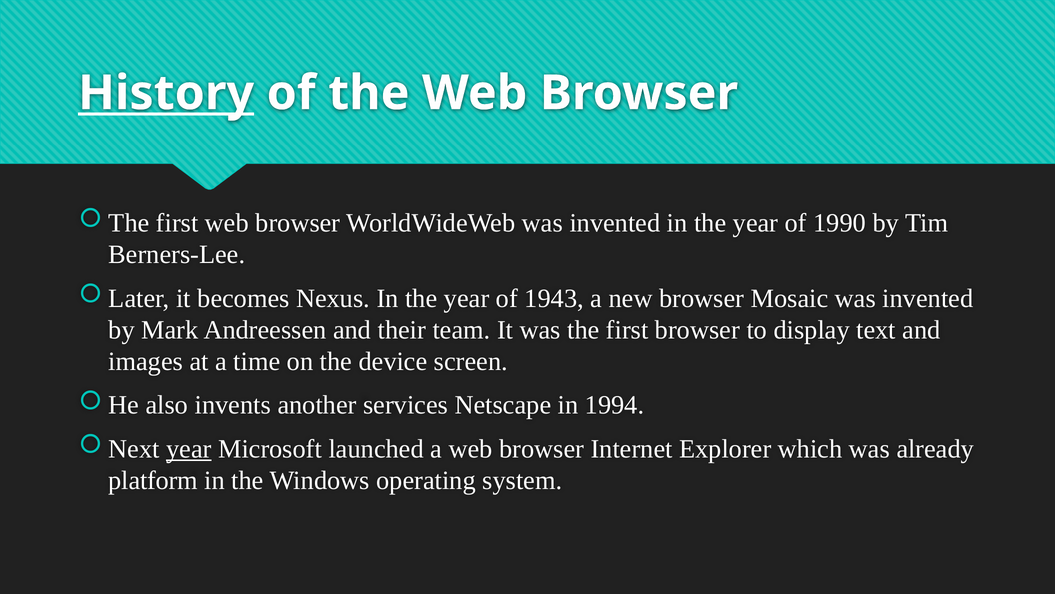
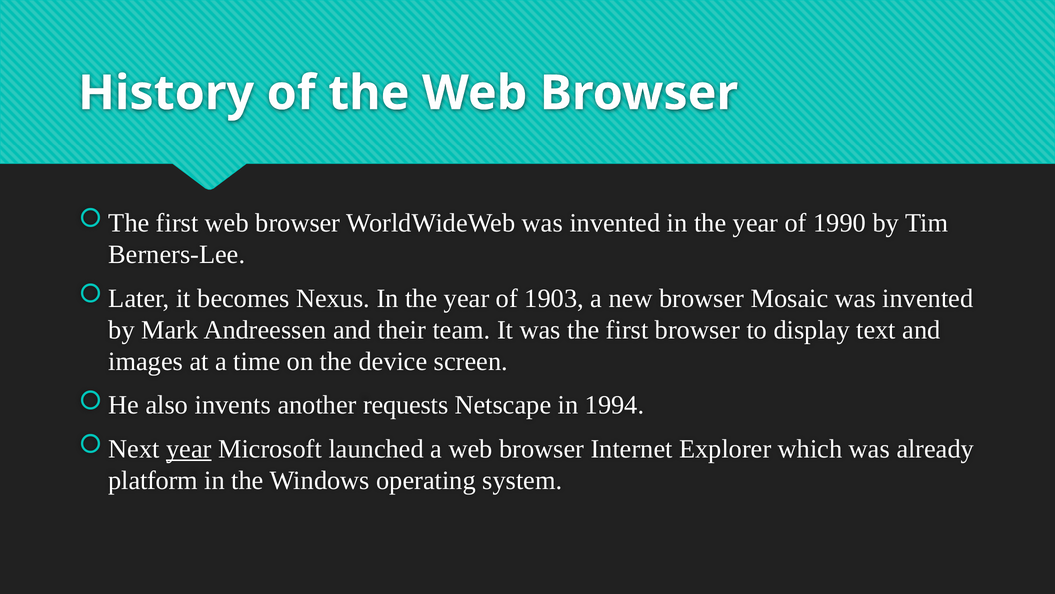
History underline: present -> none
1943: 1943 -> 1903
services: services -> requests
